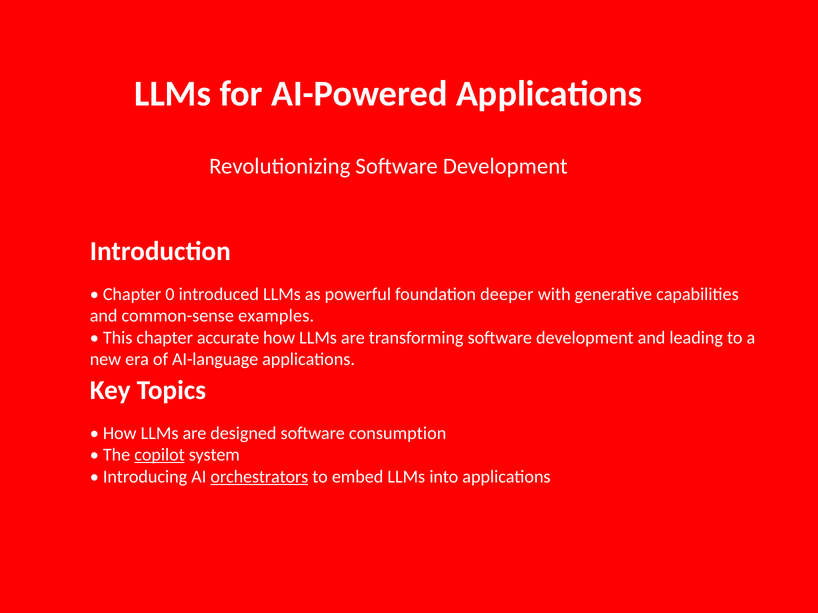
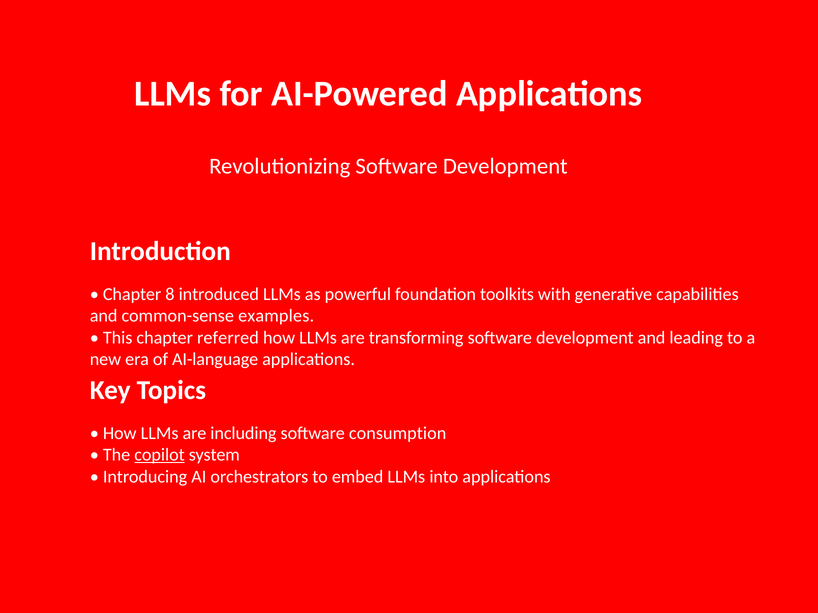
0: 0 -> 8
deeper: deeper -> toolkits
accurate: accurate -> referred
designed: designed -> including
orchestrators underline: present -> none
